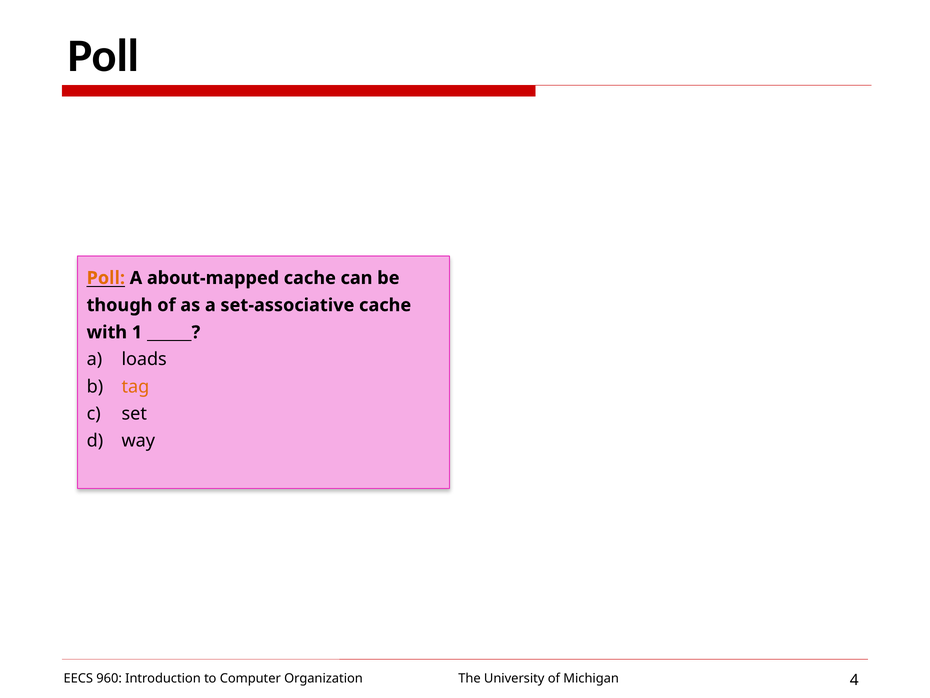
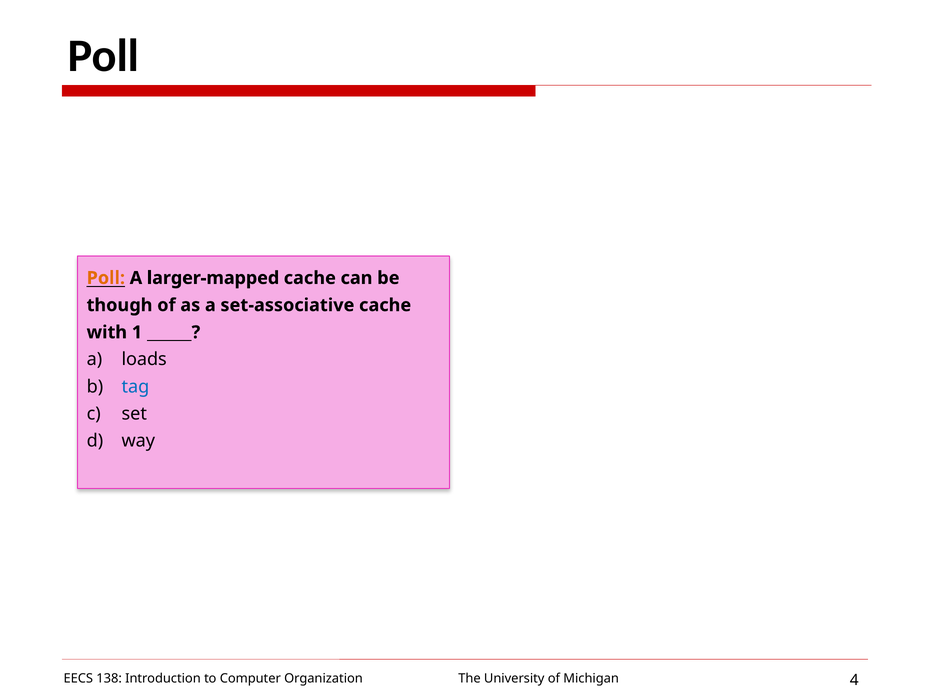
about-mapped: about-mapped -> larger-mapped
tag colour: orange -> blue
960: 960 -> 138
